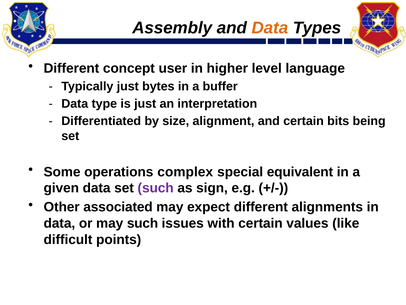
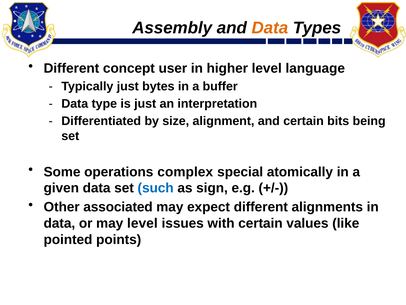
equivalent: equivalent -> atomically
such at (156, 188) colour: purple -> blue
may such: such -> level
difficult: difficult -> pointed
